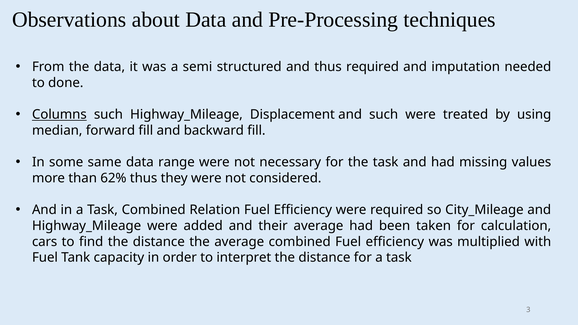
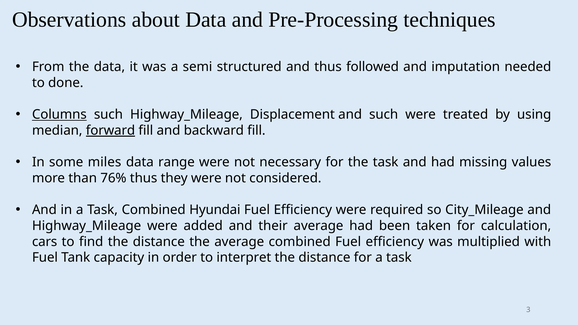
thus required: required -> followed
forward underline: none -> present
same: same -> miles
62%: 62% -> 76%
Relation: Relation -> Hyundai
